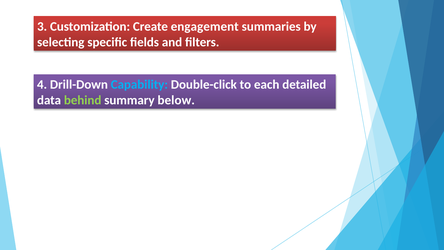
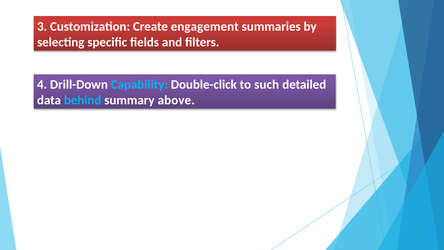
each: each -> such
behind colour: light green -> light blue
below: below -> above
